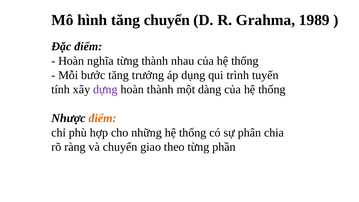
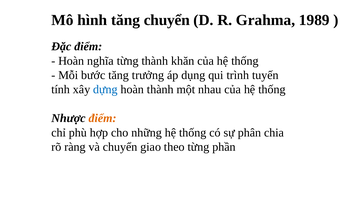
nhau: nhau -> khăn
dựng colour: purple -> blue
dàng: dàng -> nhau
